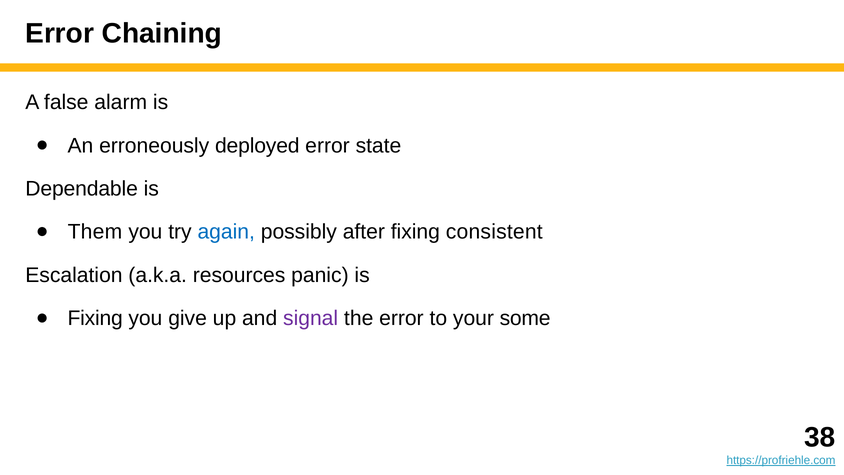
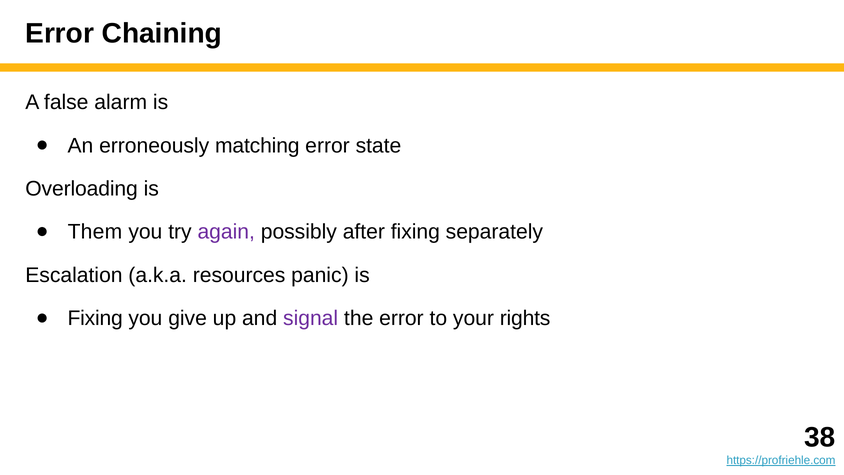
deployed: deployed -> matching
Dependable: Dependable -> Overloading
again colour: blue -> purple
consistent: consistent -> separately
some: some -> rights
